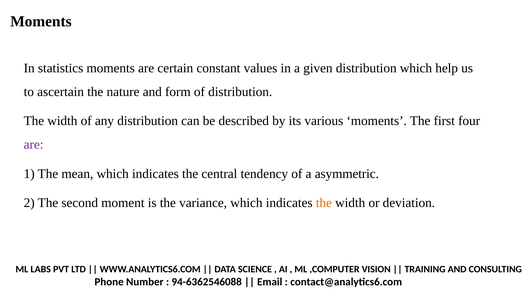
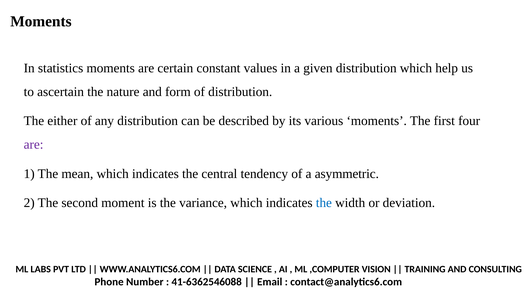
width at (62, 121): width -> either
the at (324, 203) colour: orange -> blue
94-6362546088: 94-6362546088 -> 41-6362546088
